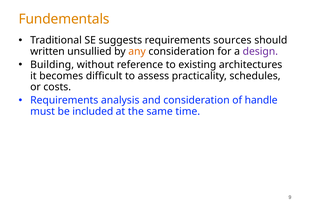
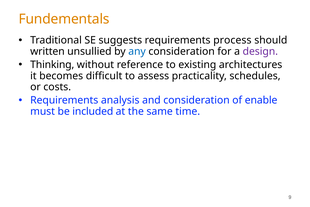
sources: sources -> process
any colour: orange -> blue
Building: Building -> Thinking
handle: handle -> enable
